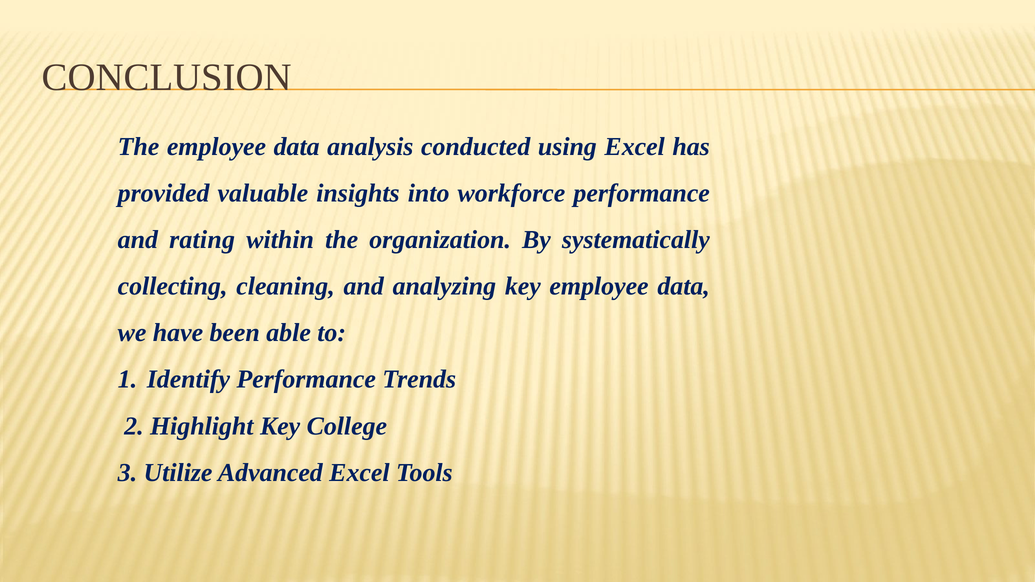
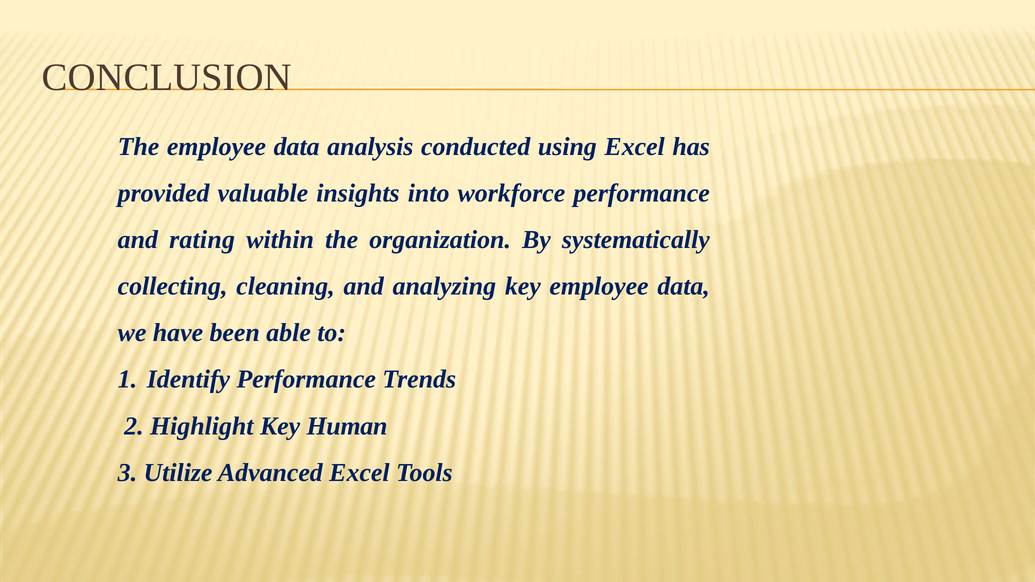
College: College -> Human
